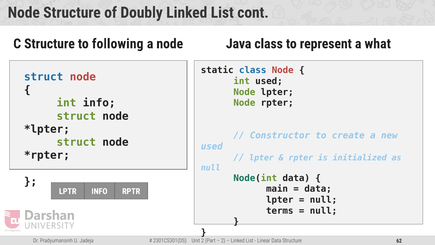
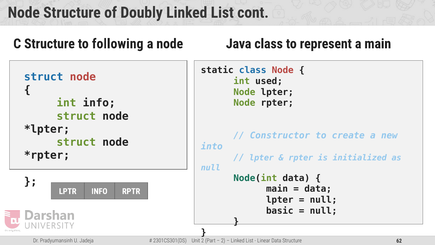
a what: what -> main
used at (212, 146): used -> into
terms: terms -> basic
